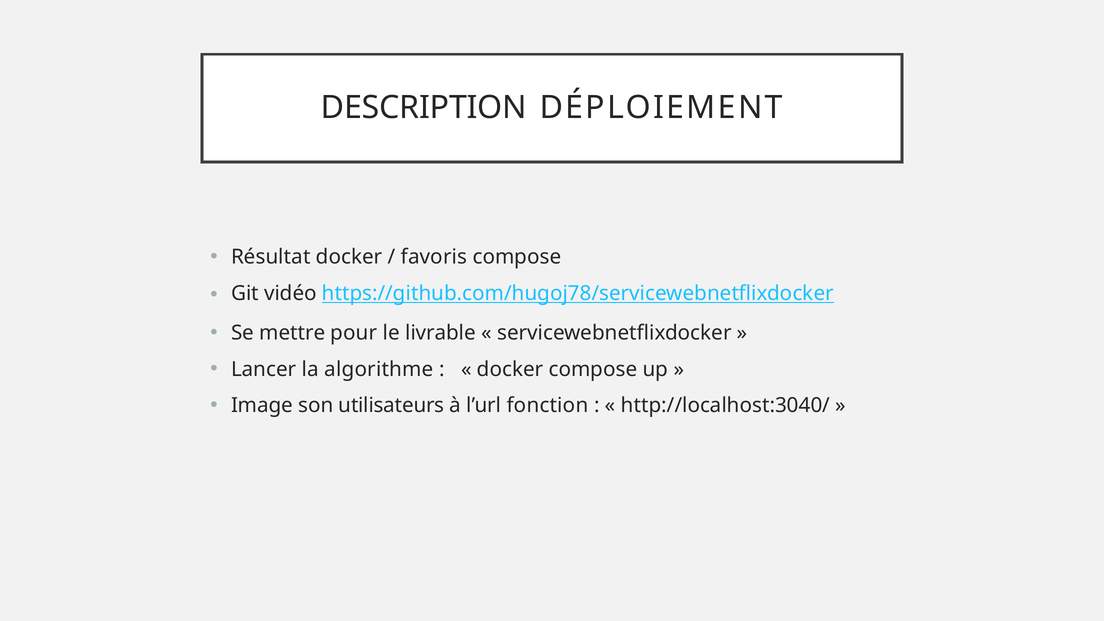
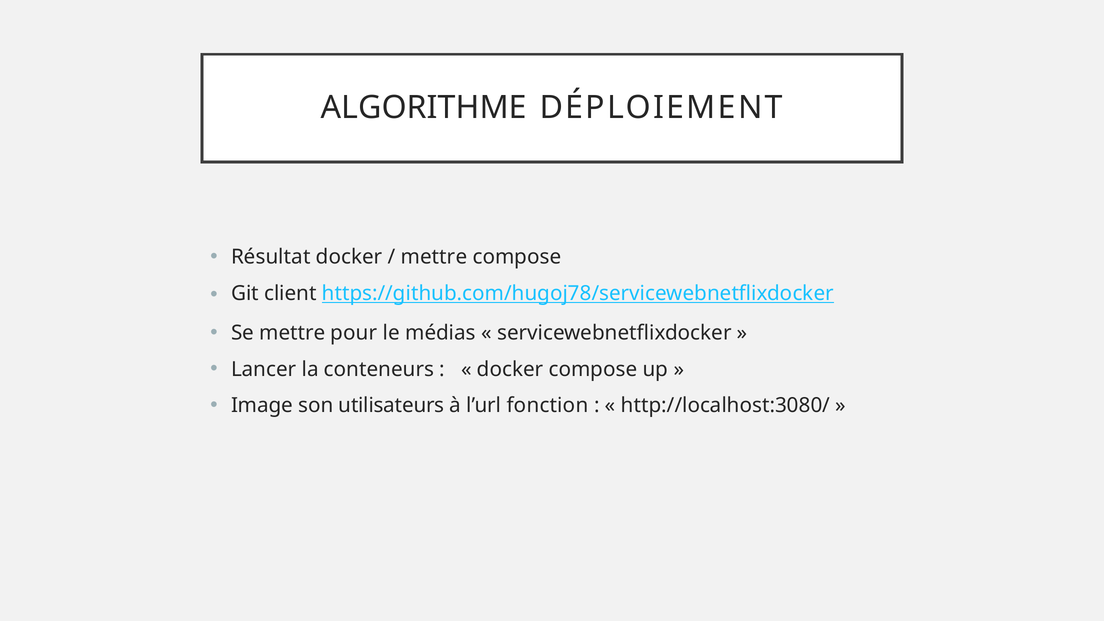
DESCRIPTION: DESCRIPTION -> ALGORITHME
favoris at (434, 257): favoris -> mettre
vidéo: vidéo -> client
livrable: livrable -> médias
algorithme: algorithme -> conteneurs
http://localhost:3040/: http://localhost:3040/ -> http://localhost:3080/
